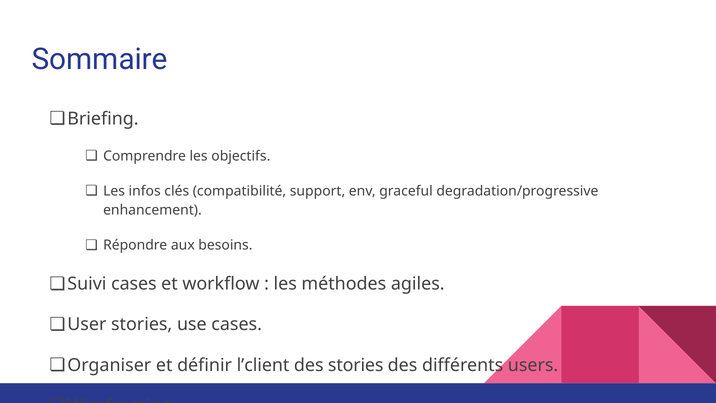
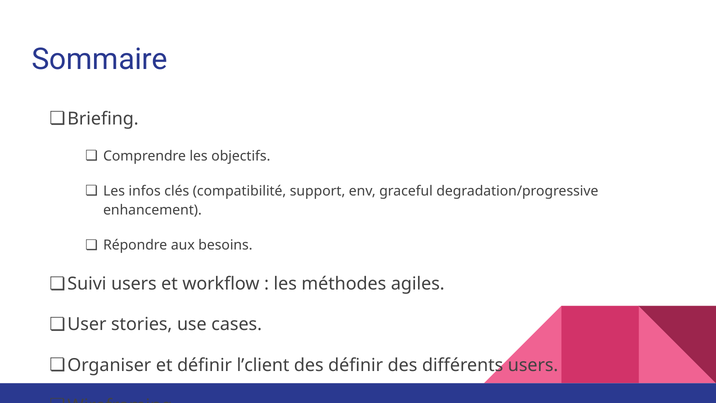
Suivi cases: cases -> users
des stories: stories -> définir
